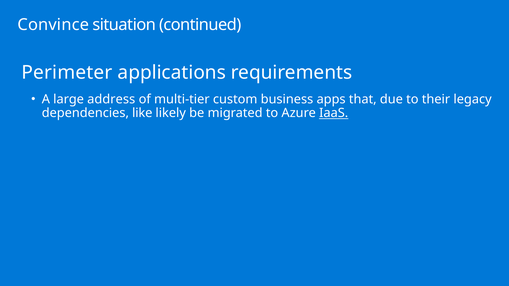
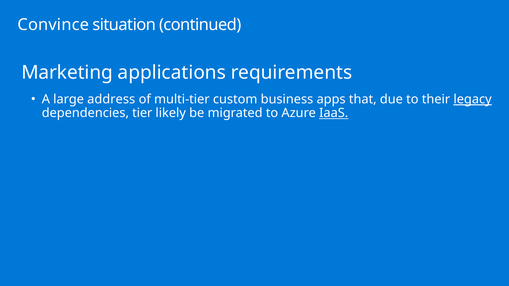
Perimeter: Perimeter -> Marketing
legacy underline: none -> present
like: like -> tier
